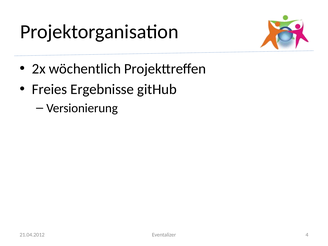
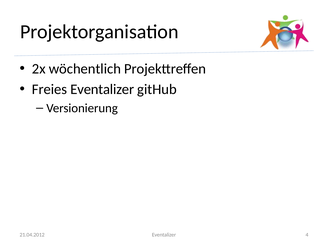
Freies Ergebnisse: Ergebnisse -> Eventalizer
